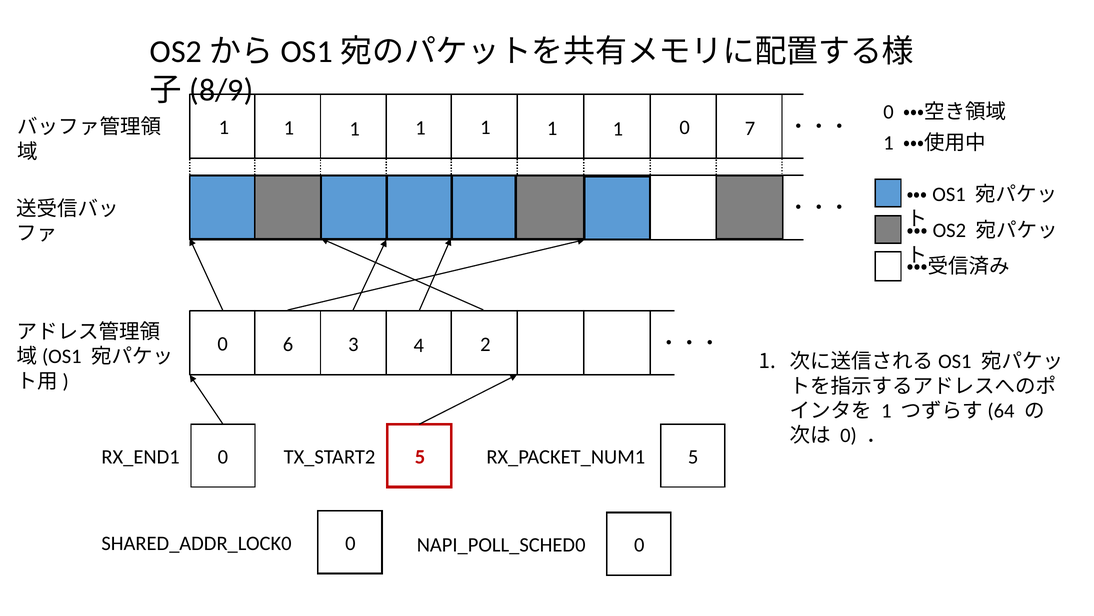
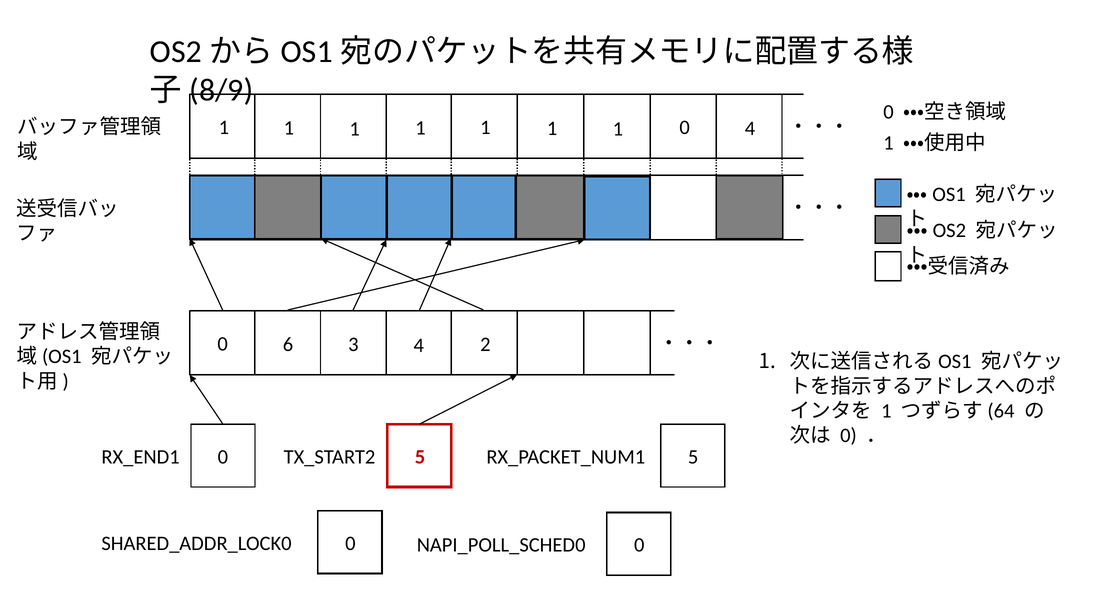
0 7: 7 -> 4
